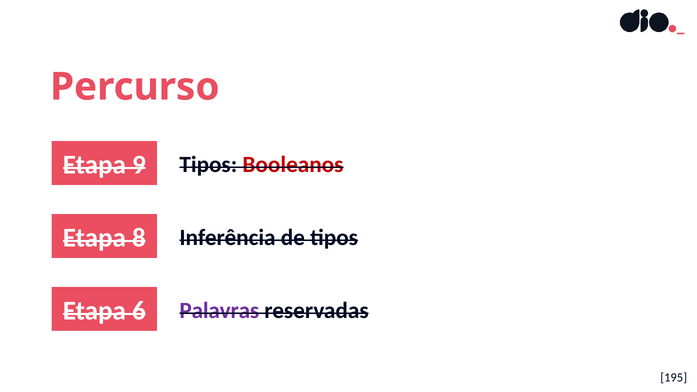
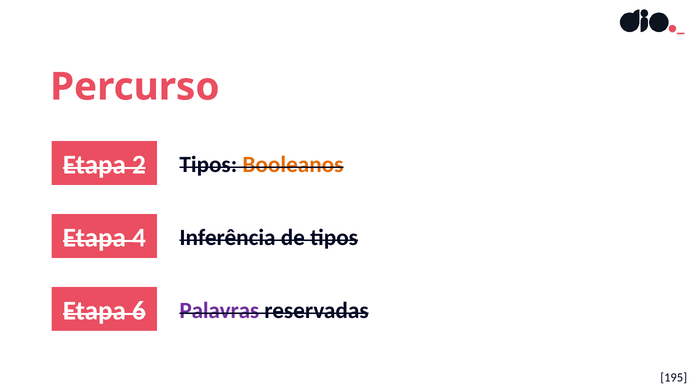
9: 9 -> 2
Booleanos colour: red -> orange
8: 8 -> 4
